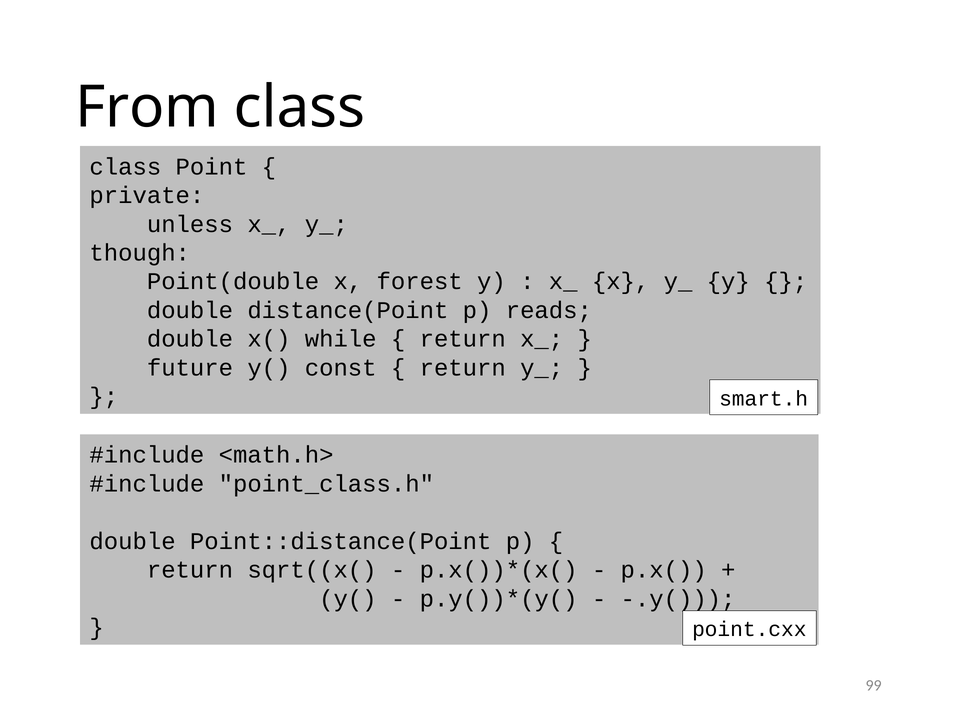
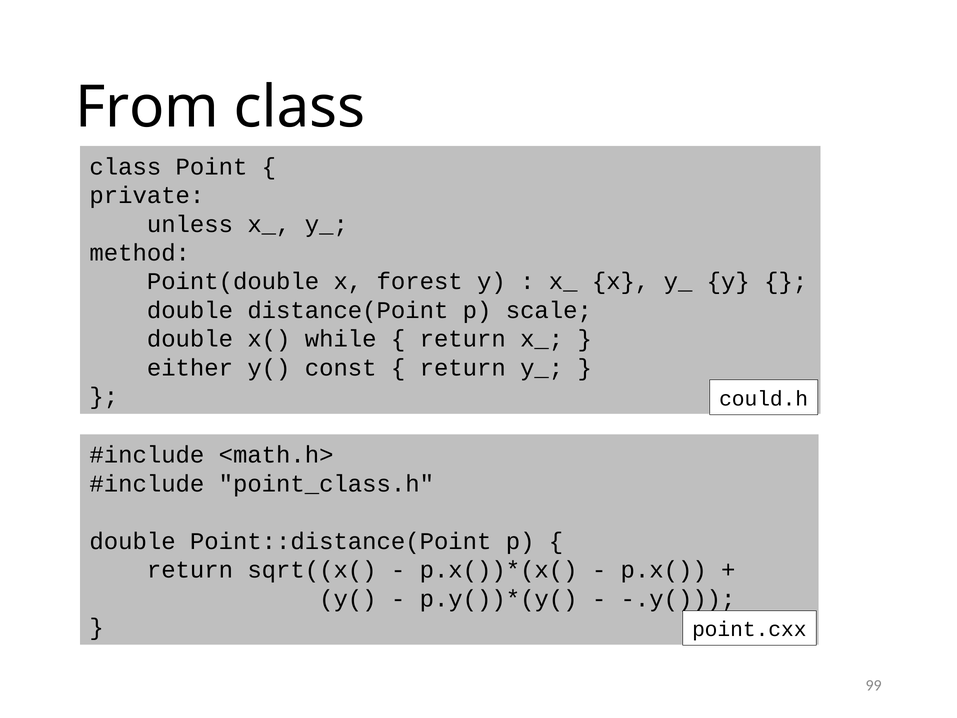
though: though -> method
reads: reads -> scale
future: future -> either
smart.h: smart.h -> could.h
